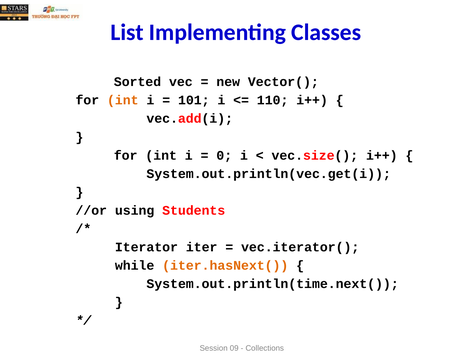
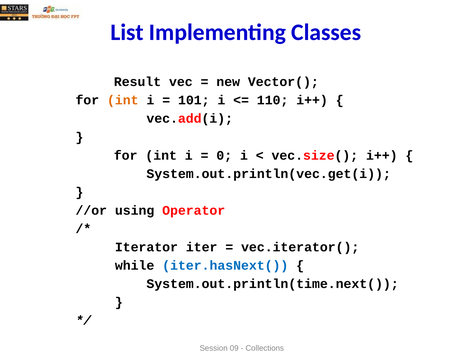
Sorted: Sorted -> Result
Students: Students -> Operator
iter.hasNext( colour: orange -> blue
